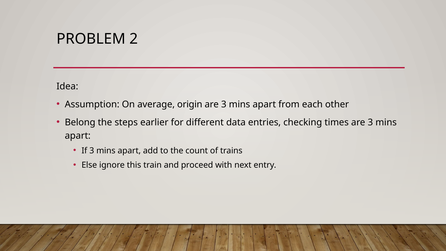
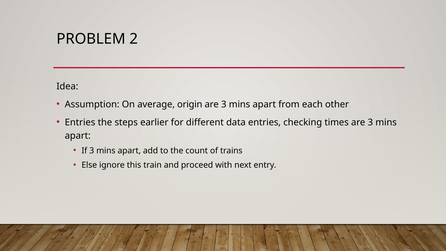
Belong at (80, 122): Belong -> Entries
